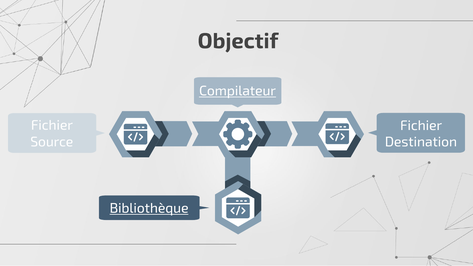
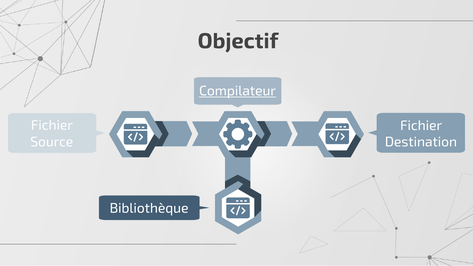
Bibliothèque underline: present -> none
